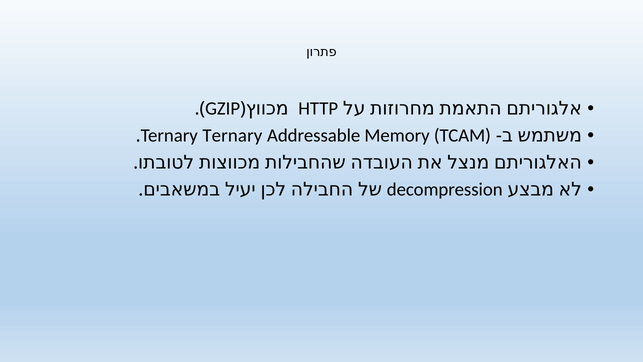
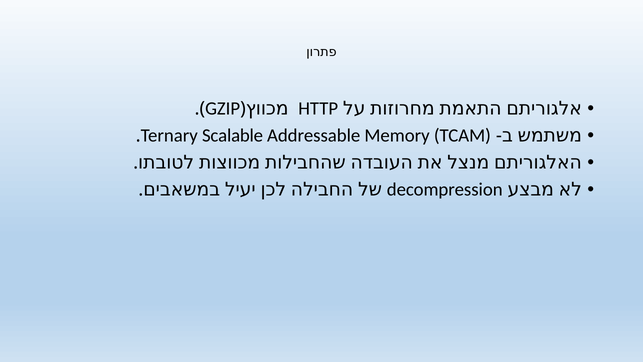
Ternary Ternary: Ternary -> Scalable
